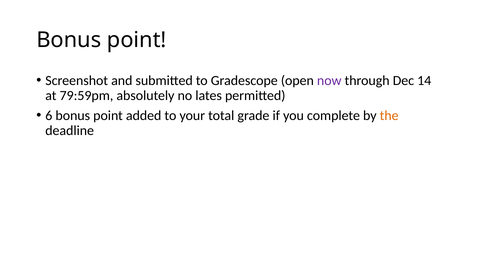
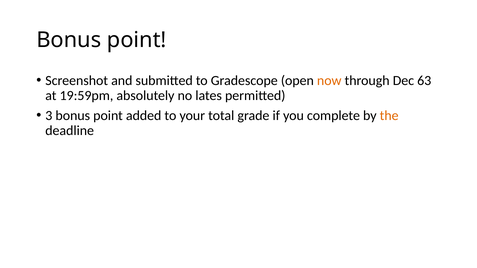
now colour: purple -> orange
14: 14 -> 63
79:59pm: 79:59pm -> 19:59pm
6: 6 -> 3
